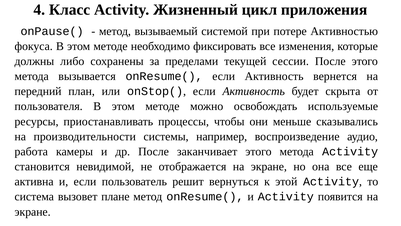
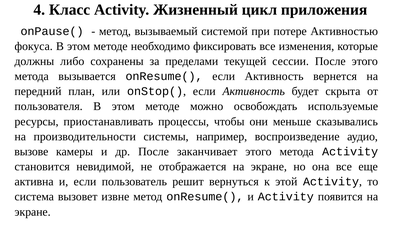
работа: работа -> вызове
плане: плане -> извне
